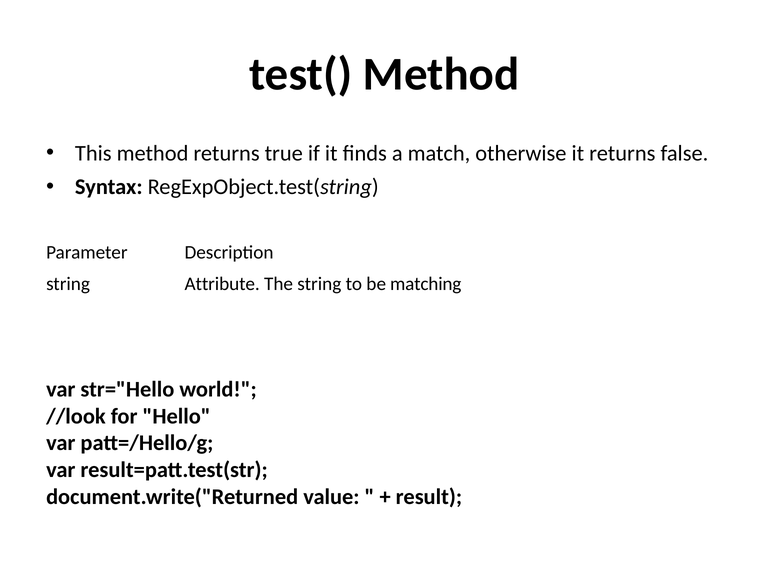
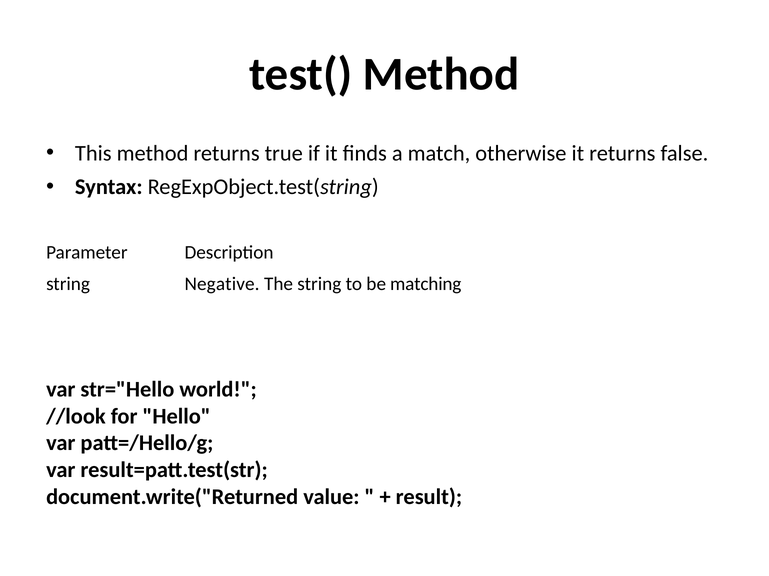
Attribute: Attribute -> Negative
